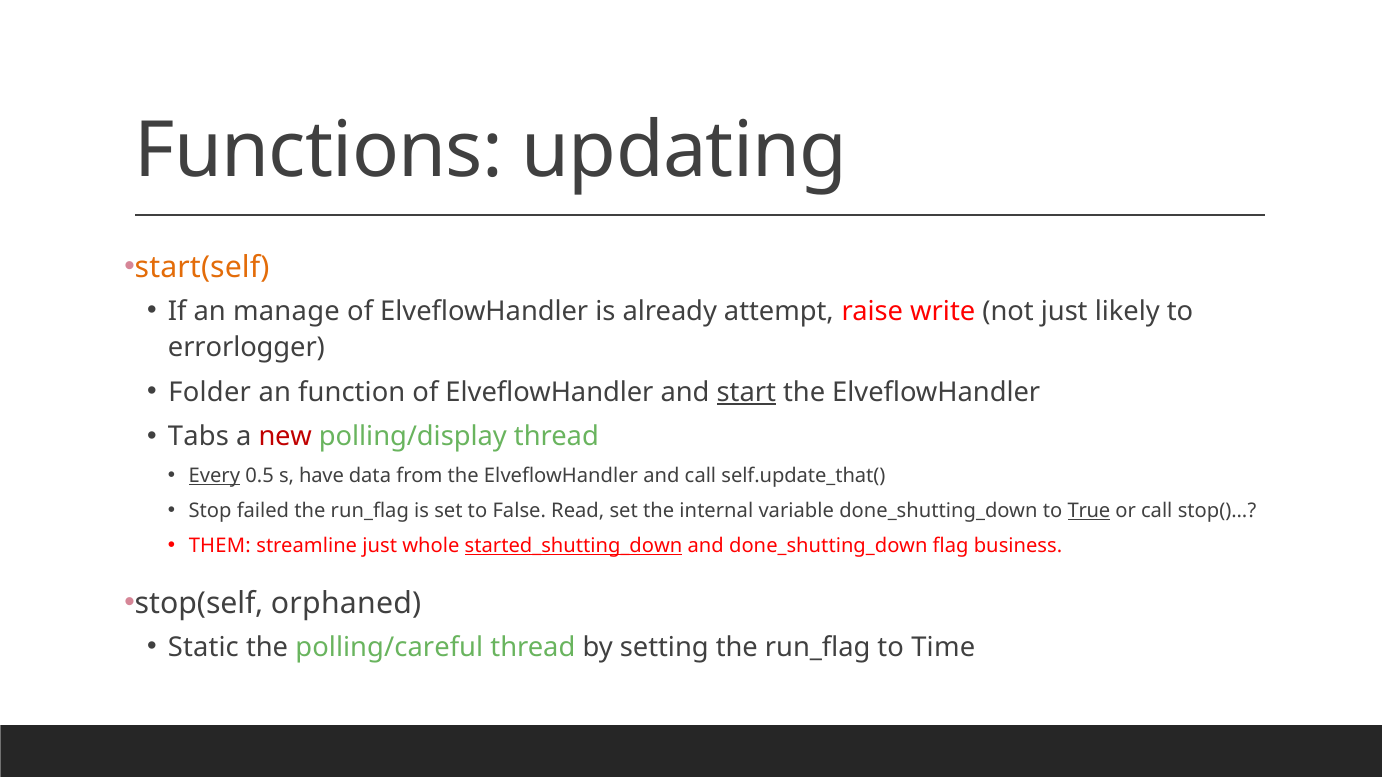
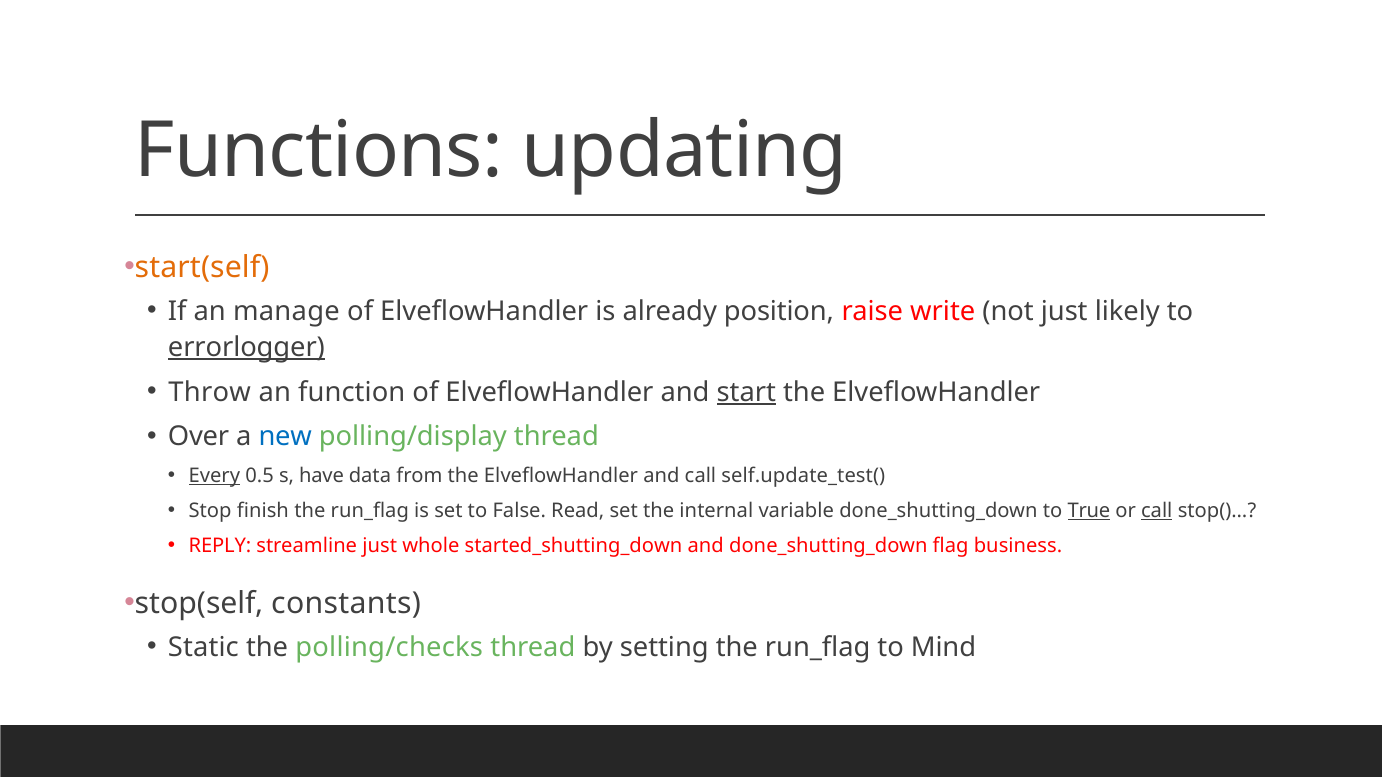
attempt: attempt -> position
errorlogger underline: none -> present
Folder: Folder -> Throw
Tabs: Tabs -> Over
new colour: red -> blue
self.update_that(: self.update_that( -> self.update_test(
failed: failed -> finish
call at (1157, 511) underline: none -> present
THEM: THEM -> REPLY
started_shutting_down underline: present -> none
orphaned: orphaned -> constants
polling/careful: polling/careful -> polling/checks
Time: Time -> Mind
